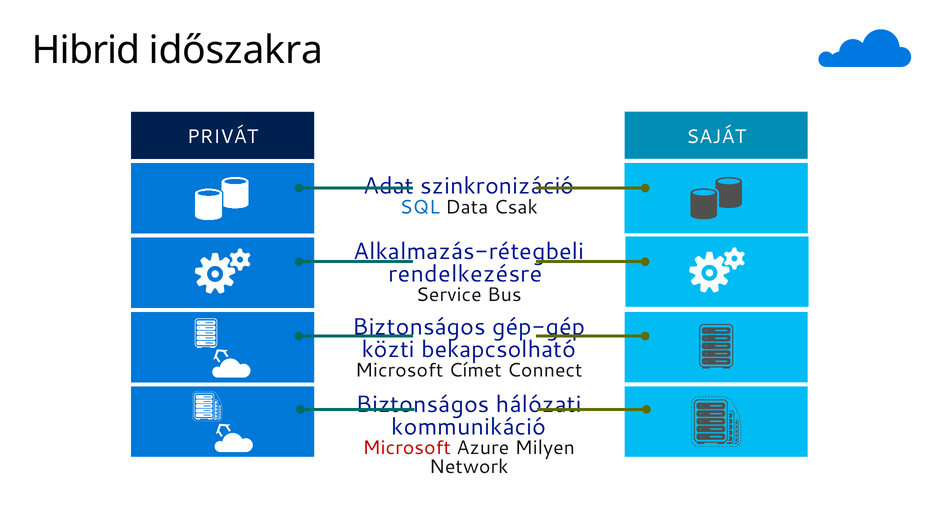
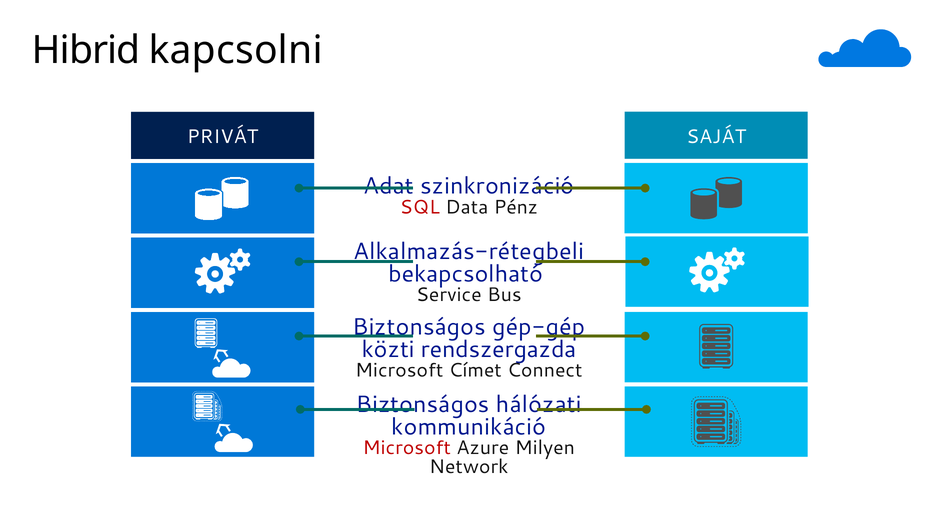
időszakra: időszakra -> kapcsolni
SQL colour: blue -> red
Csak: Csak -> Pénz
rendelkezésre: rendelkezésre -> bekapcsolható
bekapcsolható: bekapcsolható -> rendszergazda
